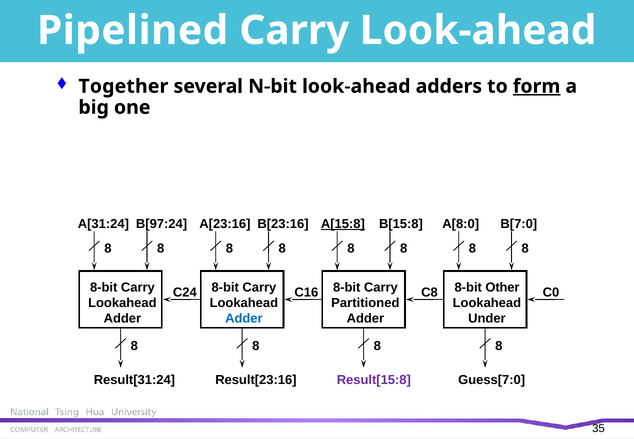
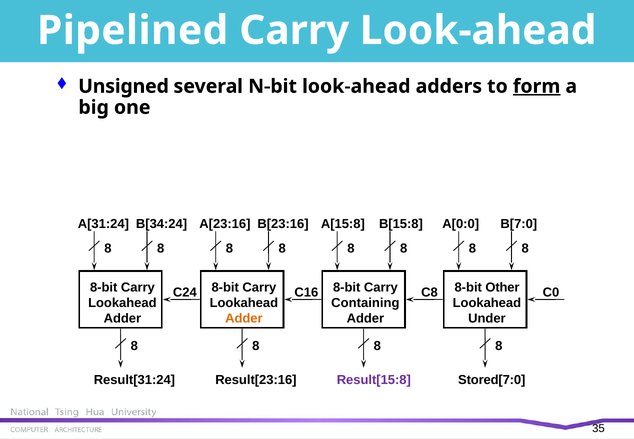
Together: Together -> Unsigned
B[97:24: B[97:24 -> B[34:24
A[15:8 underline: present -> none
A[8:0: A[8:0 -> A[0:0
Partitioned: Partitioned -> Containing
Adder at (244, 319) colour: blue -> orange
Guess[7:0: Guess[7:0 -> Stored[7:0
